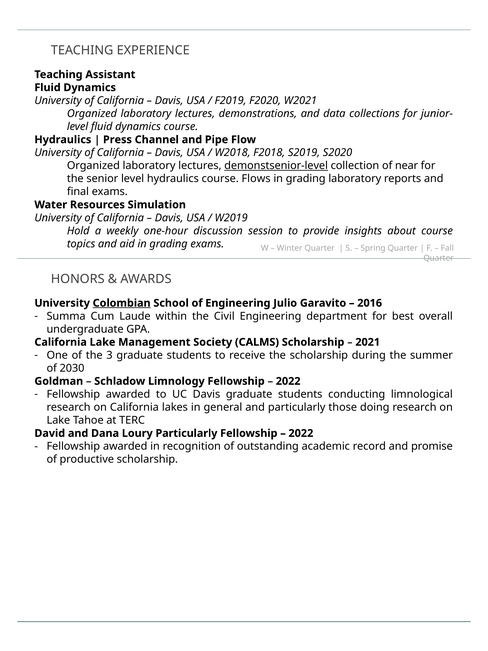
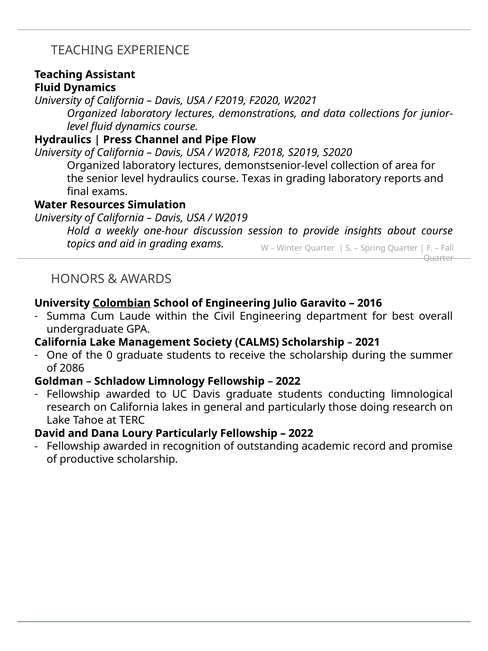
demonstsenior-level underline: present -> none
near: near -> area
Flows: Flows -> Texas
3: 3 -> 0
2030: 2030 -> 2086
